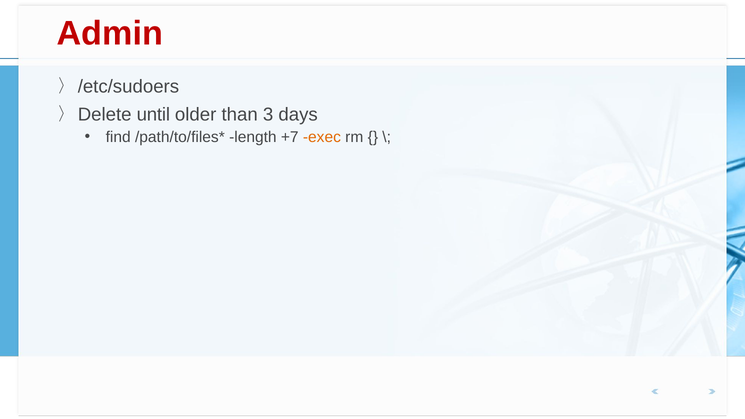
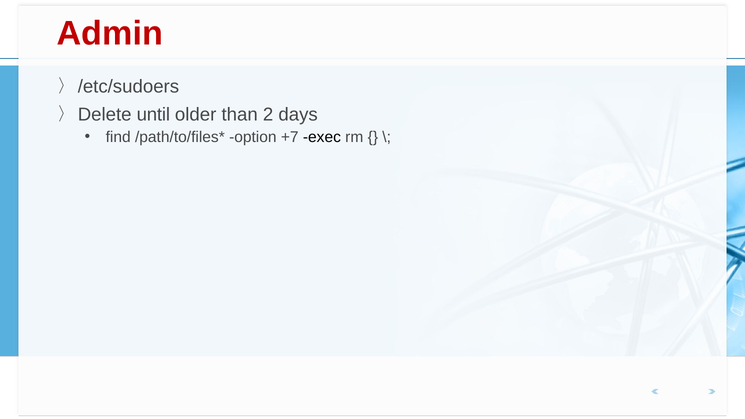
3: 3 -> 2
length: length -> option
exec colour: orange -> black
